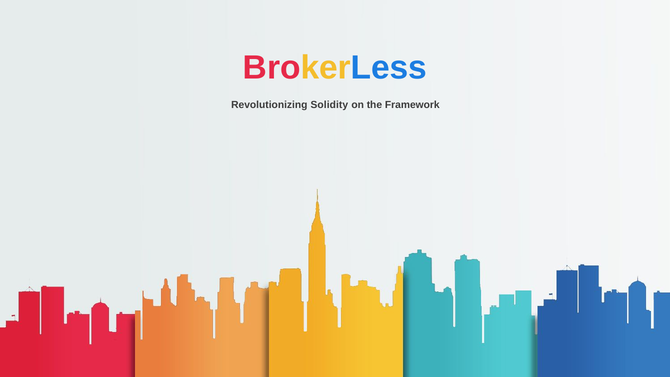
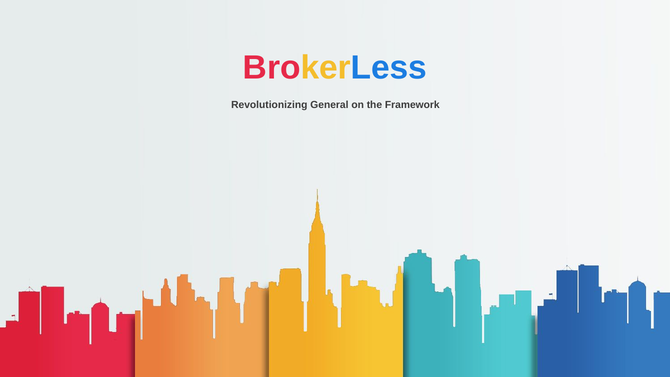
Solidity: Solidity -> General
